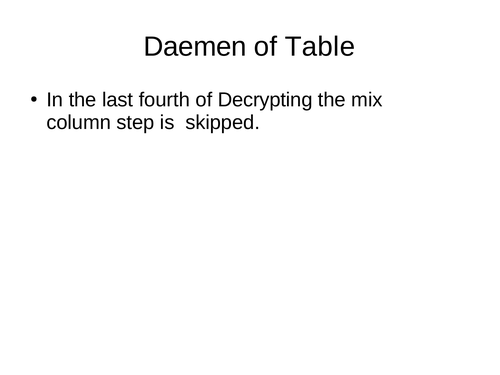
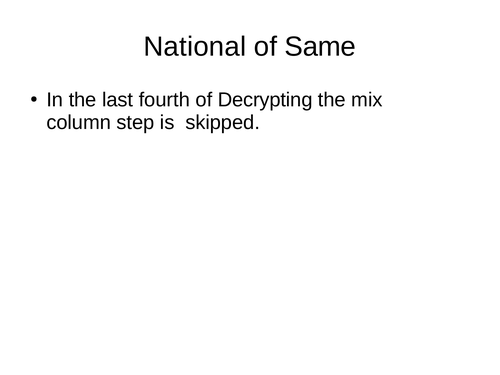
Daemen: Daemen -> National
Table: Table -> Same
